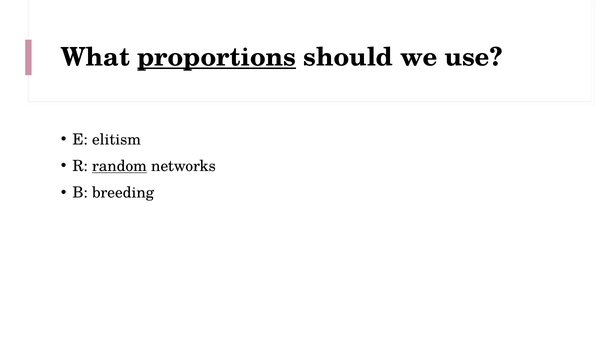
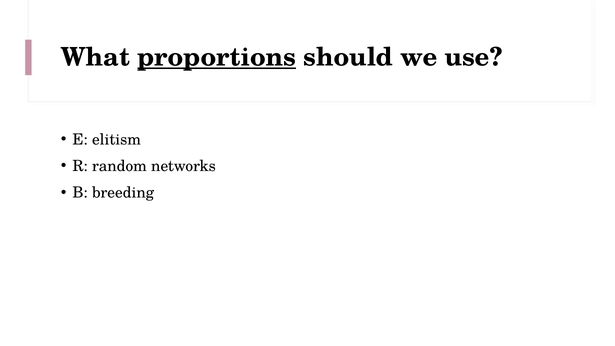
random underline: present -> none
